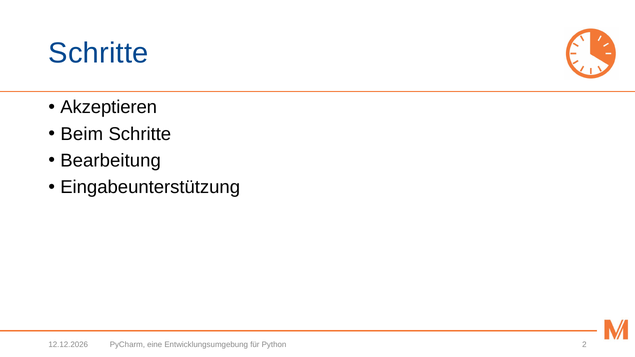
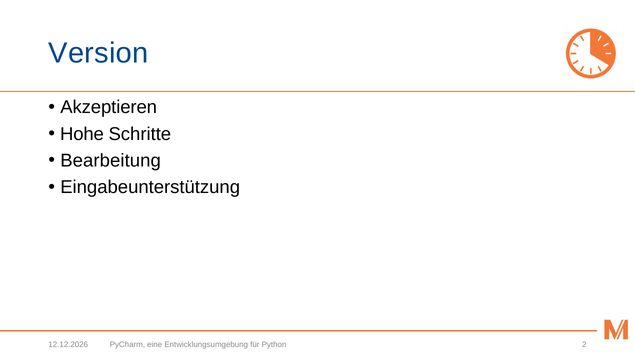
Schritte at (98, 53): Schritte -> Version
Beim: Beim -> Hohe
